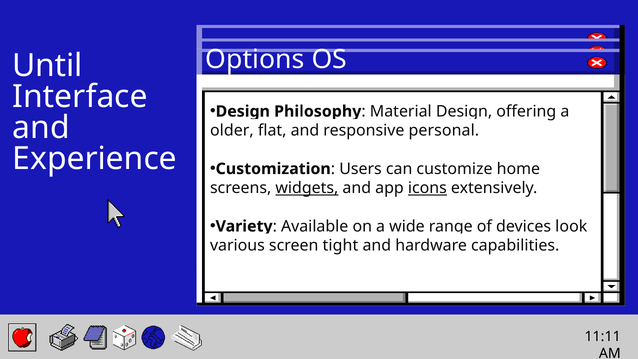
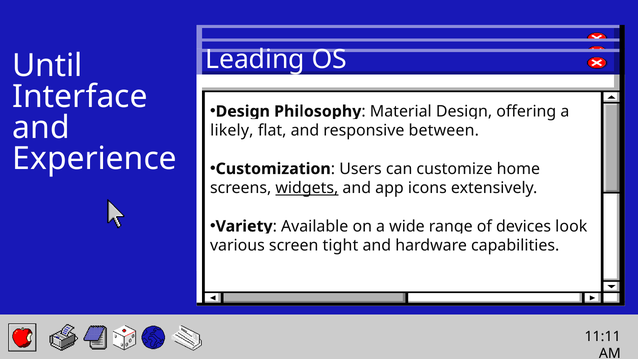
Options: Options -> Leading
older: older -> likely
personal: personal -> between
icons underline: present -> none
